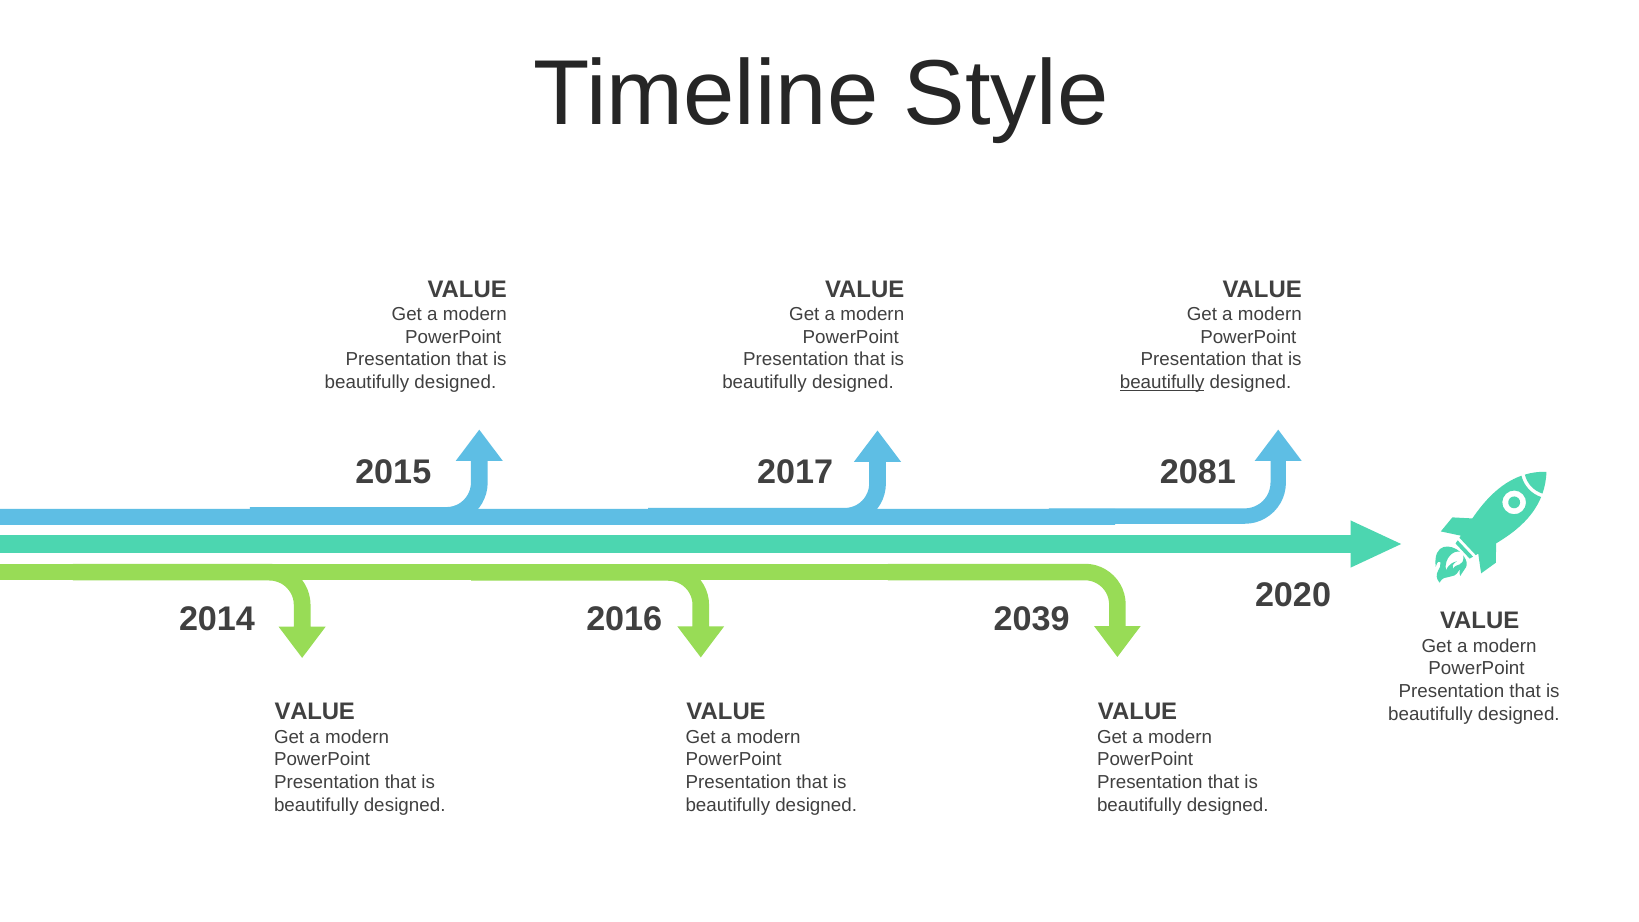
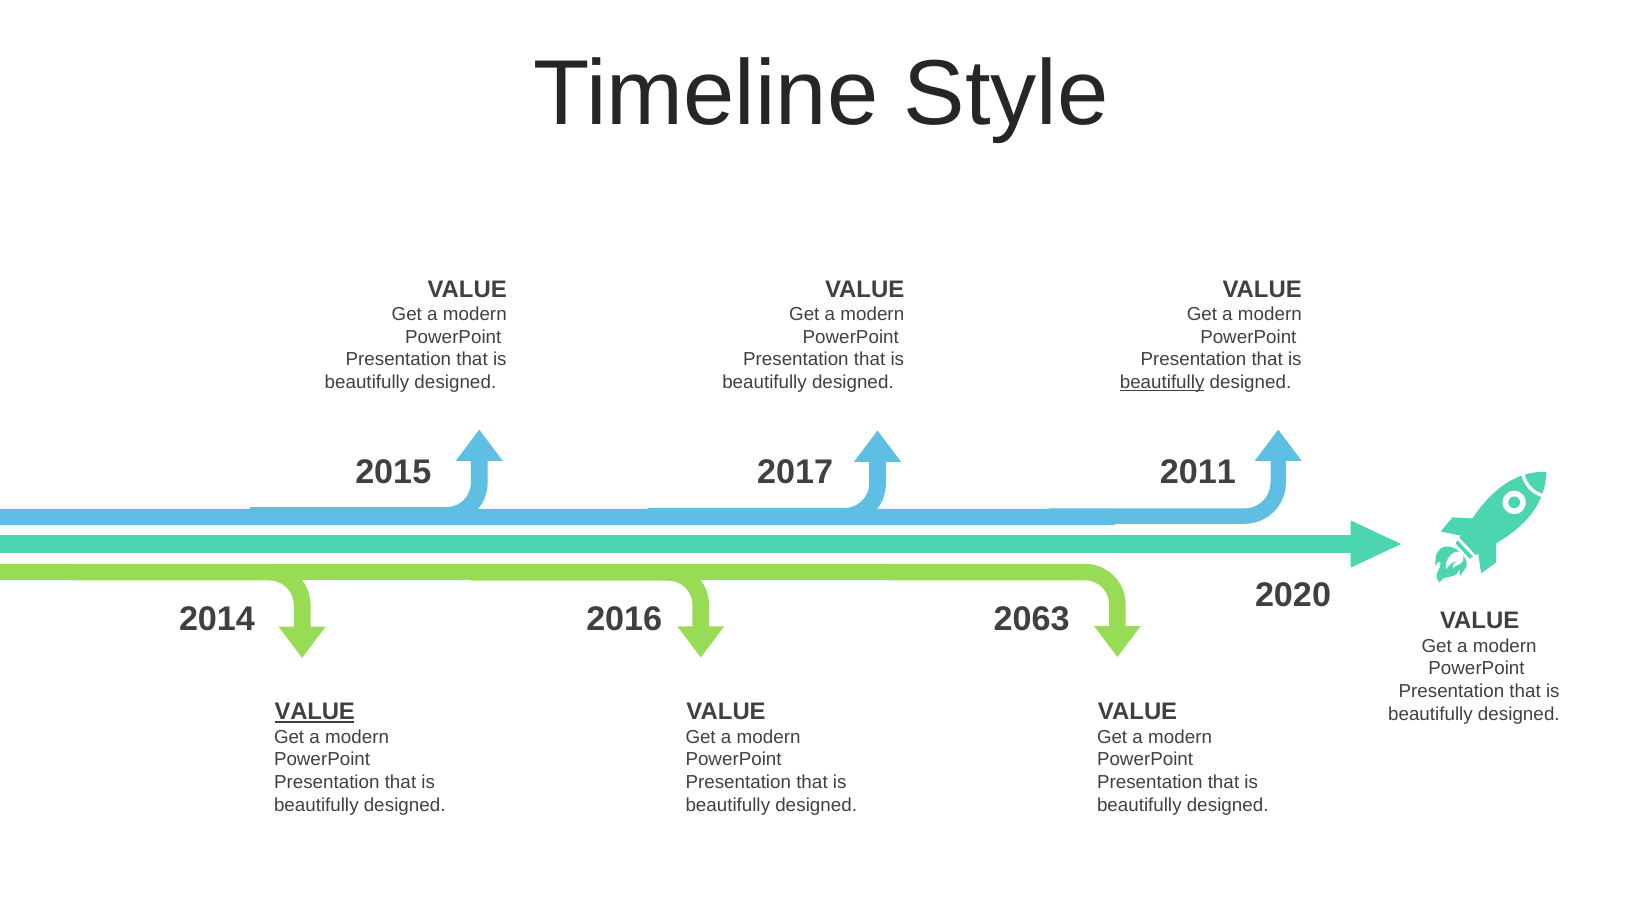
2081: 2081 -> 2011
2039: 2039 -> 2063
VALUE at (315, 712) underline: none -> present
